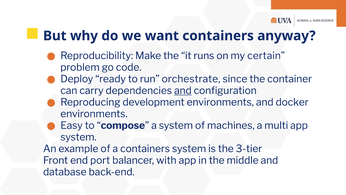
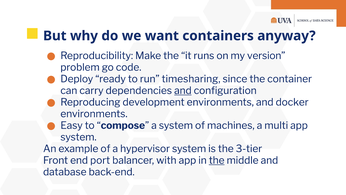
certain: certain -> version
orchestrate: orchestrate -> timesharing
a containers: containers -> hypervisor
the at (217, 160) underline: none -> present
